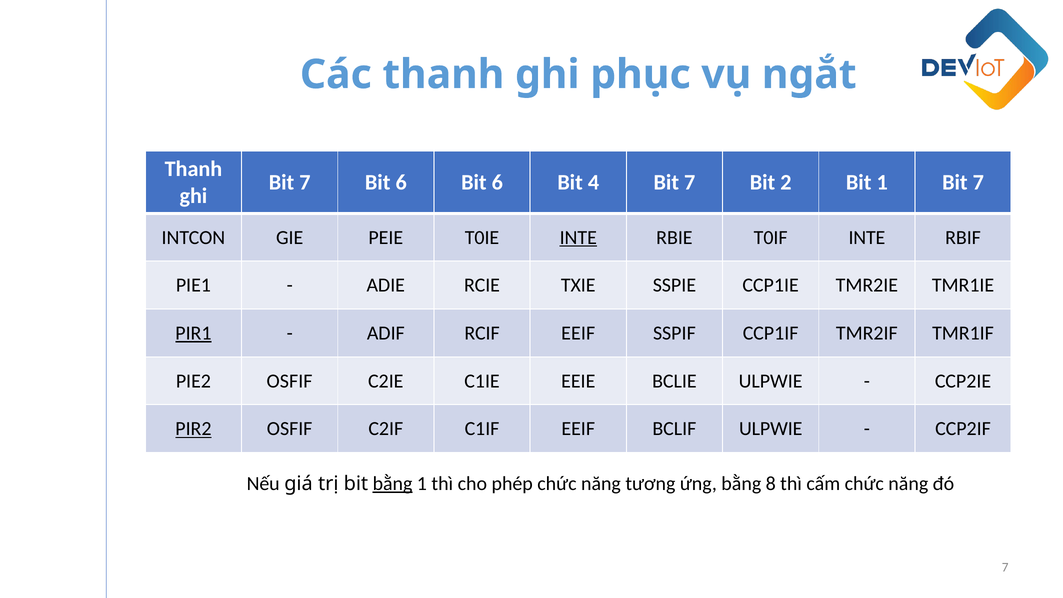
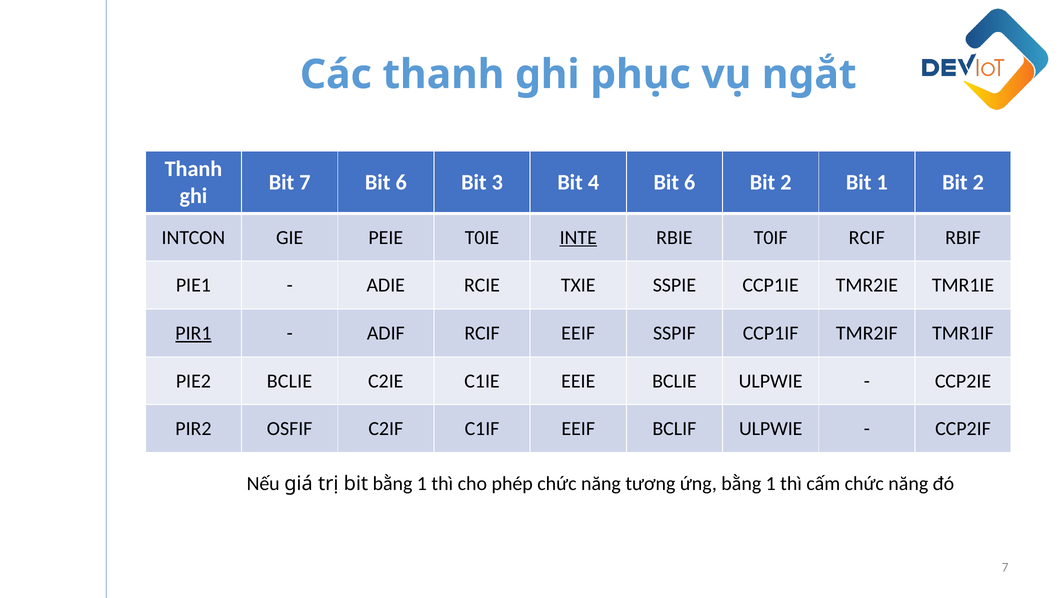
6 Bit 6: 6 -> 3
4 Bit 7: 7 -> 6
1 Bit 7: 7 -> 2
T0IF INTE: INTE -> RCIF
PIE2 OSFIF: OSFIF -> BCLIE
PIR2 underline: present -> none
bằng at (393, 484) underline: present -> none
ứng bằng 8: 8 -> 1
